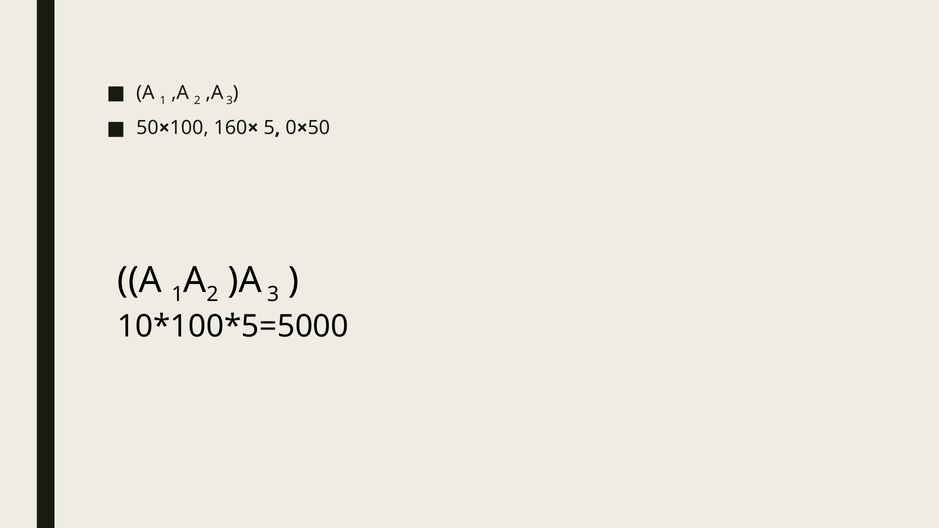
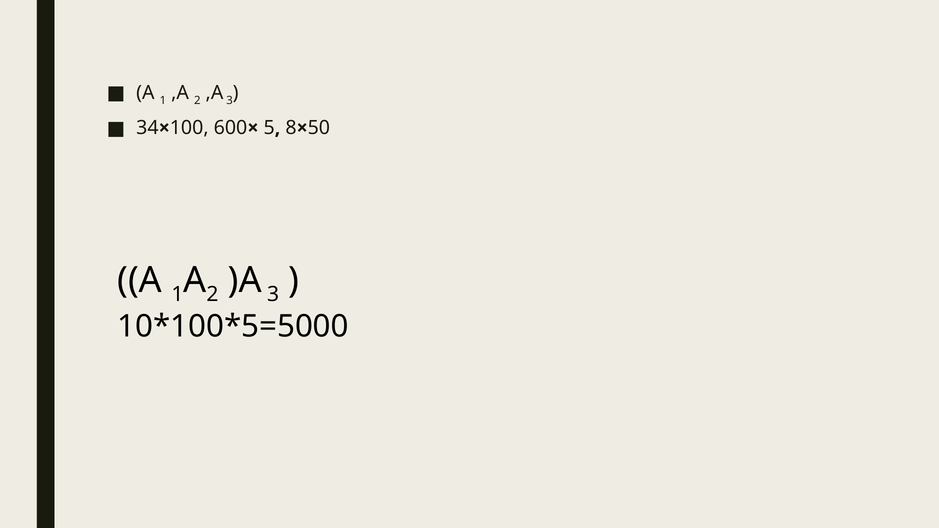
50 at (147, 128): 50 -> 34
160: 160 -> 600
0: 0 -> 8
